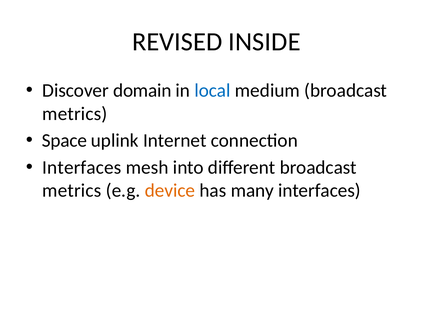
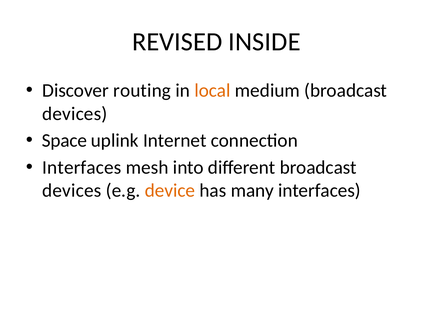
domain: domain -> routing
local colour: blue -> orange
metrics at (75, 114): metrics -> devices
metrics at (72, 191): metrics -> devices
